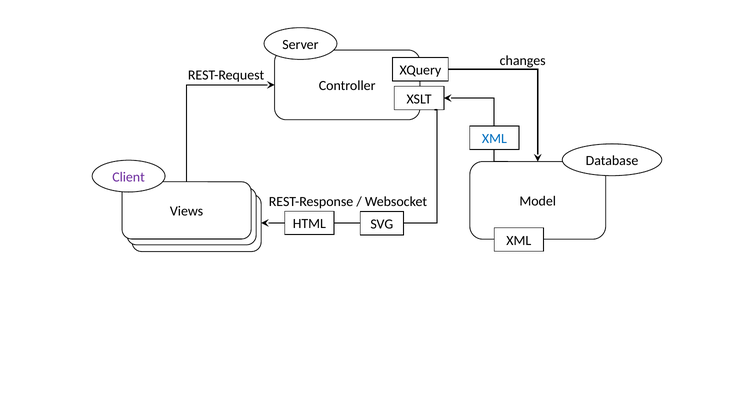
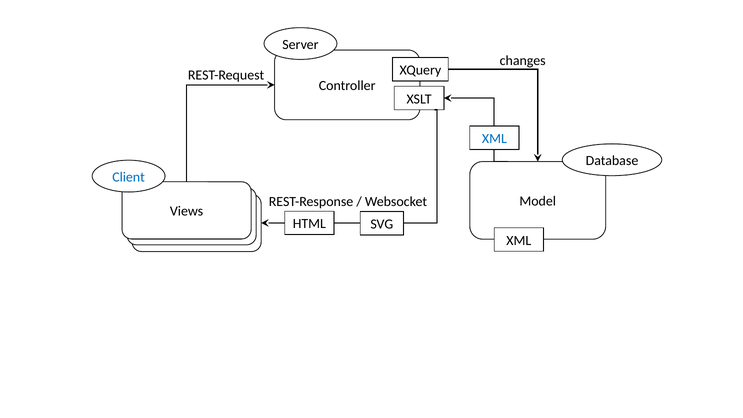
Client colour: purple -> blue
